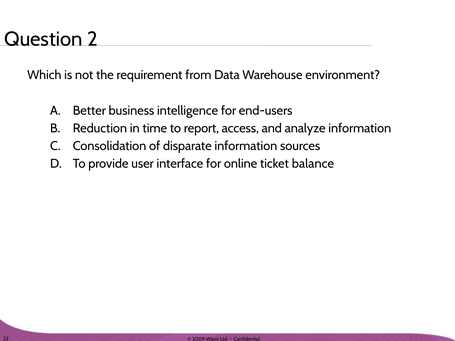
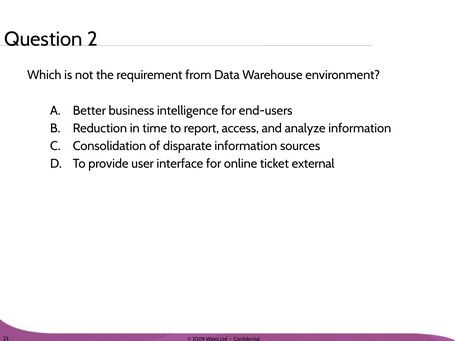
balance: balance -> external
